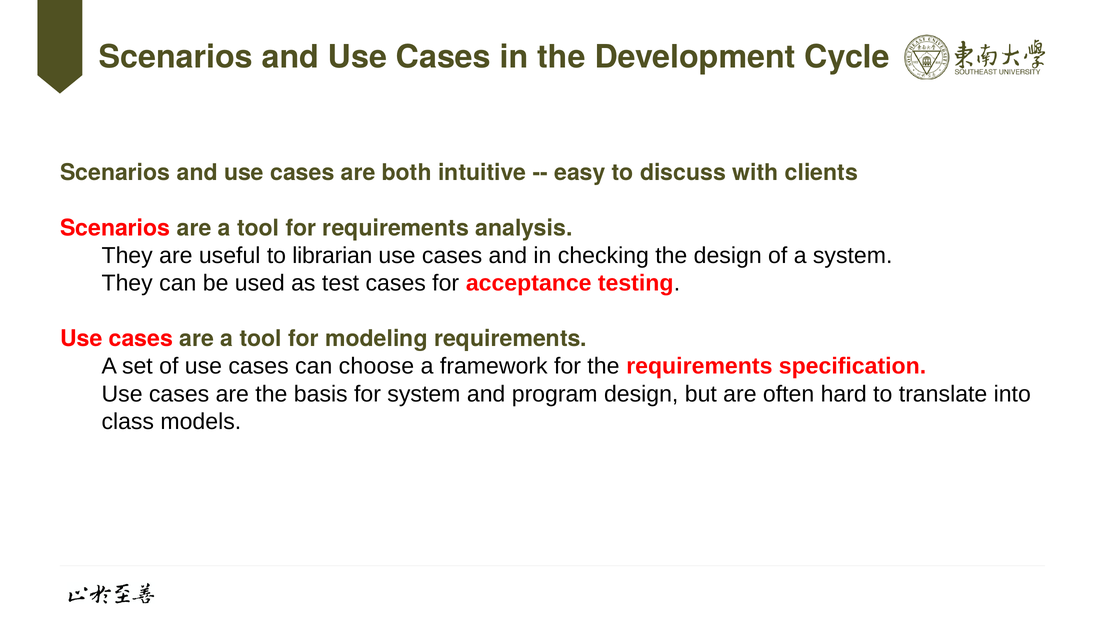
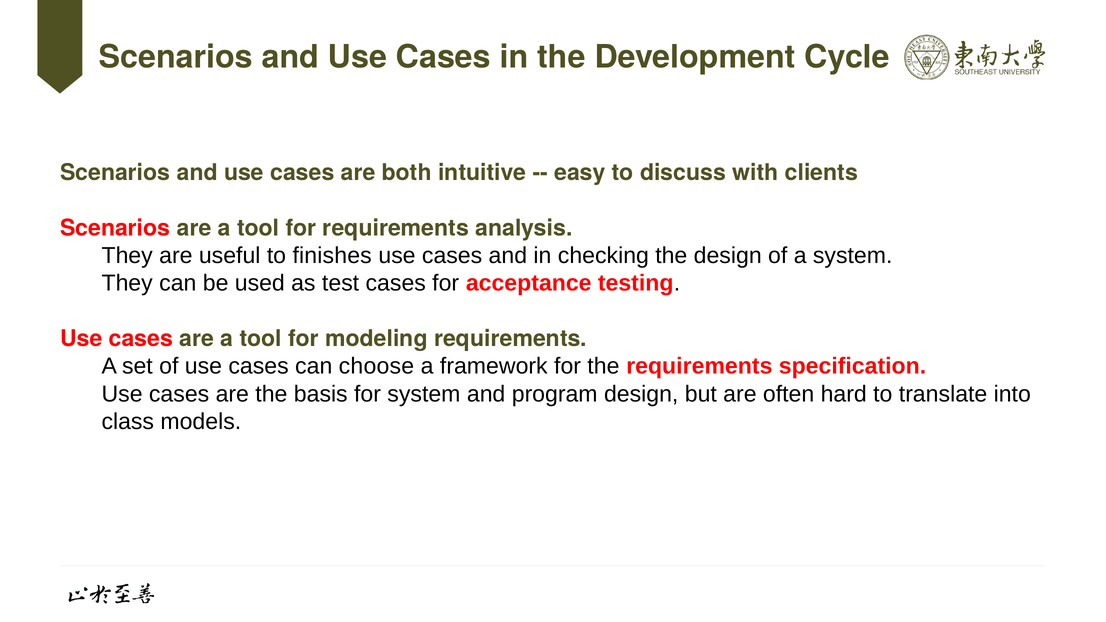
librarian: librarian -> finishes
